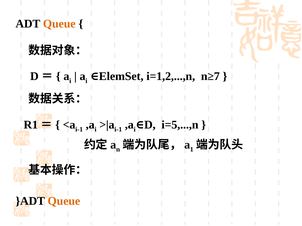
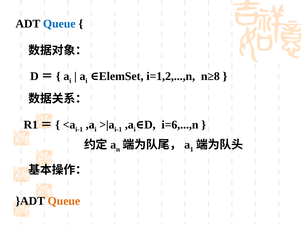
Queue at (59, 24) colour: orange -> blue
n≥7: n≥7 -> n≥8
i=5,...,n: i=5,...,n -> i=6,...,n
